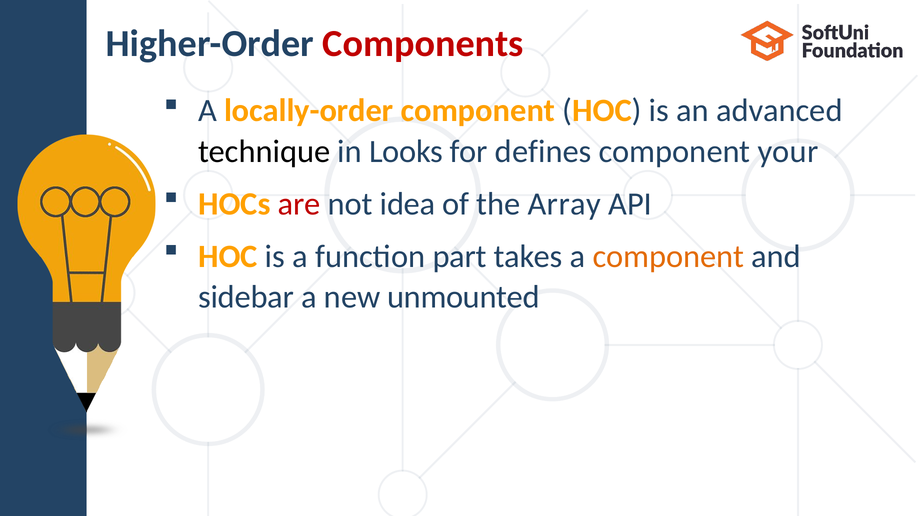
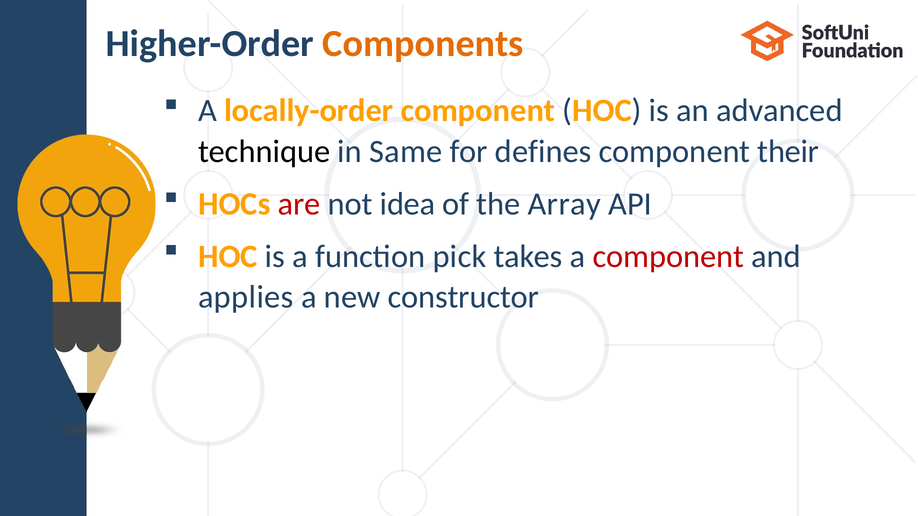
Components colour: red -> orange
Looks: Looks -> Same
your: your -> their
part: part -> pick
component at (668, 257) colour: orange -> red
sidebar: sidebar -> applies
unmounted: unmounted -> constructor
